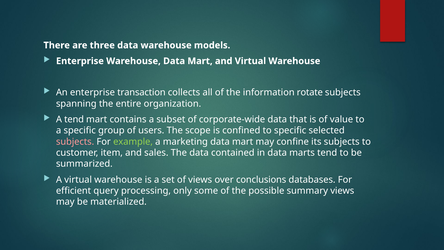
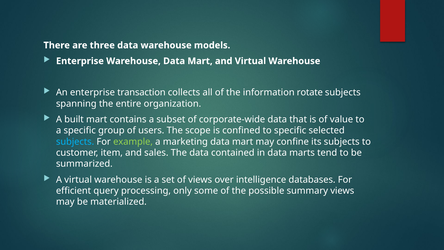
A tend: tend -> built
subjects at (75, 141) colour: pink -> light blue
conclusions: conclusions -> intelligence
